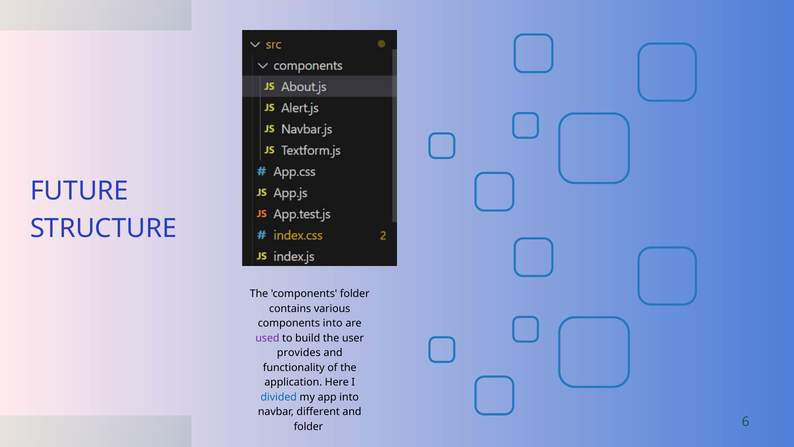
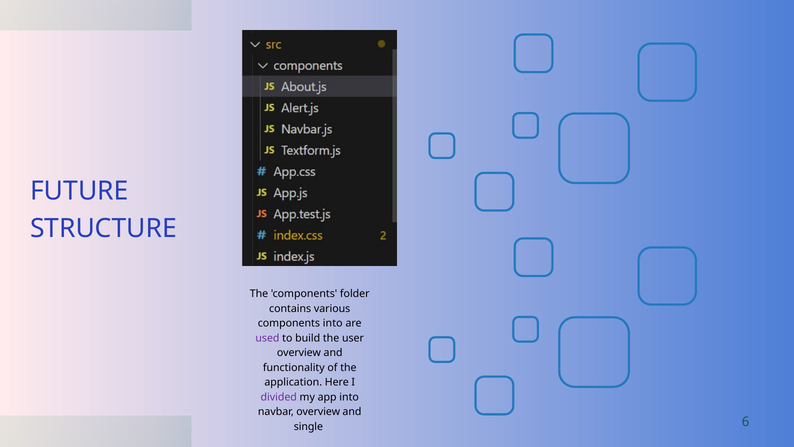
provides at (299, 353): provides -> overview
divided colour: blue -> purple
navbar different: different -> overview
folder at (308, 426): folder -> single
